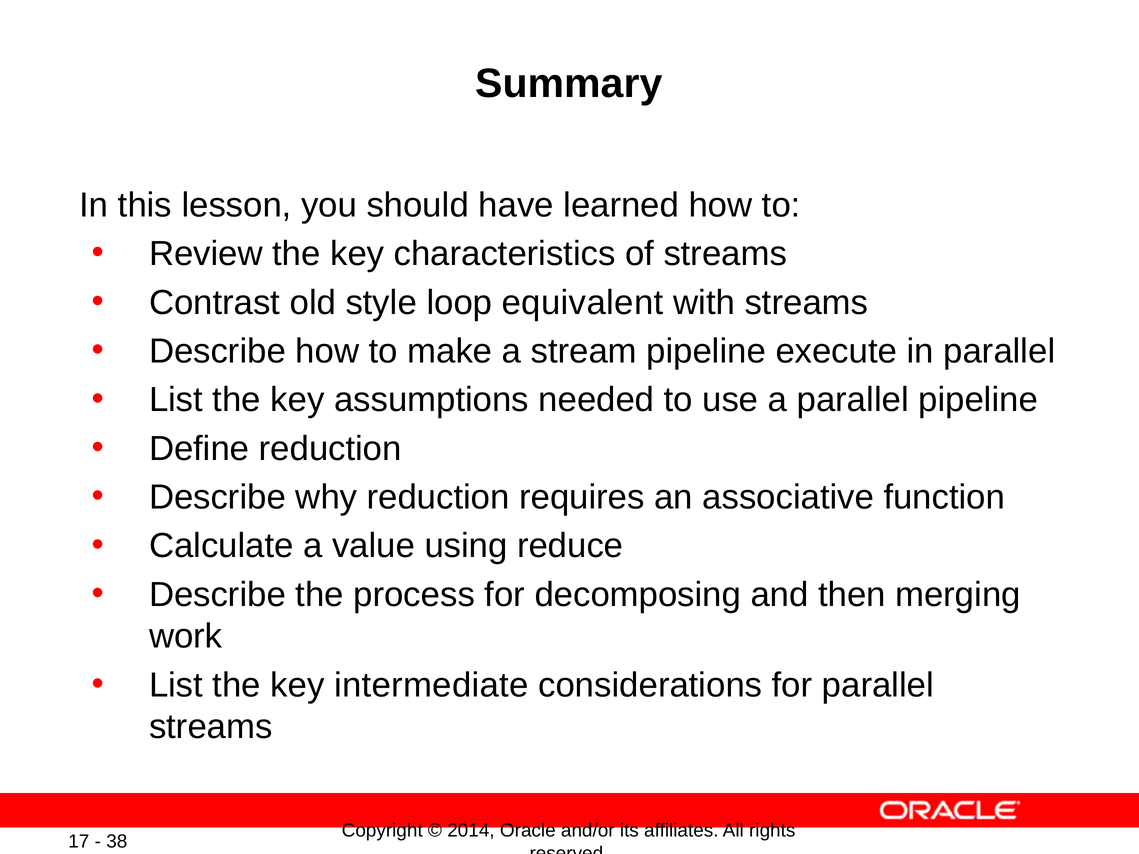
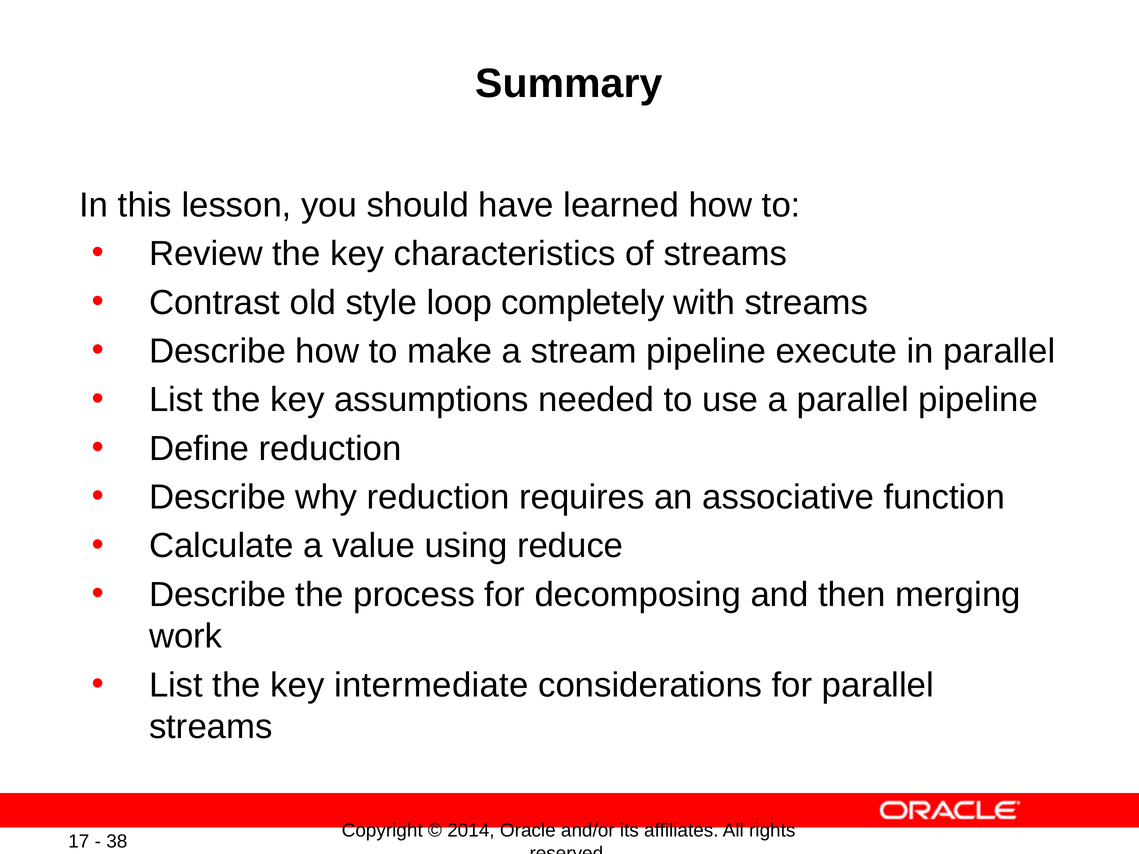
equivalent: equivalent -> completely
